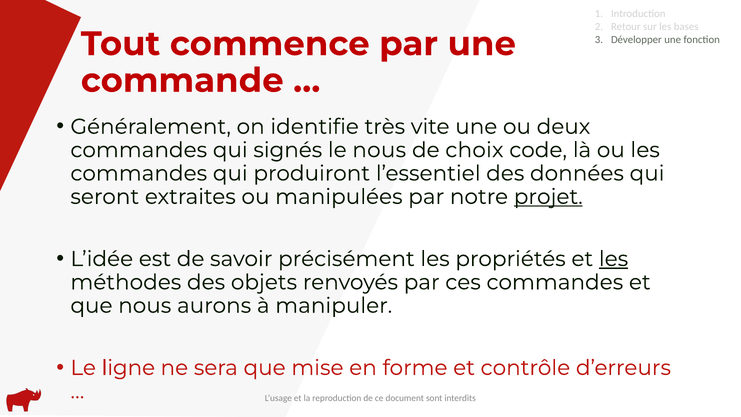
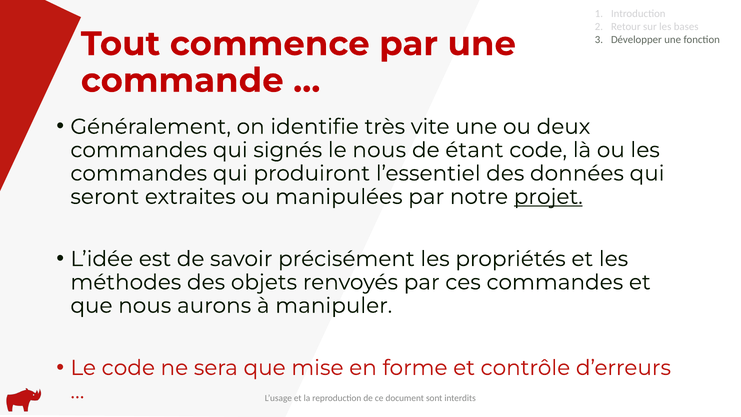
choix: choix -> étant
les at (614, 259) underline: present -> none
Le ligne: ligne -> code
